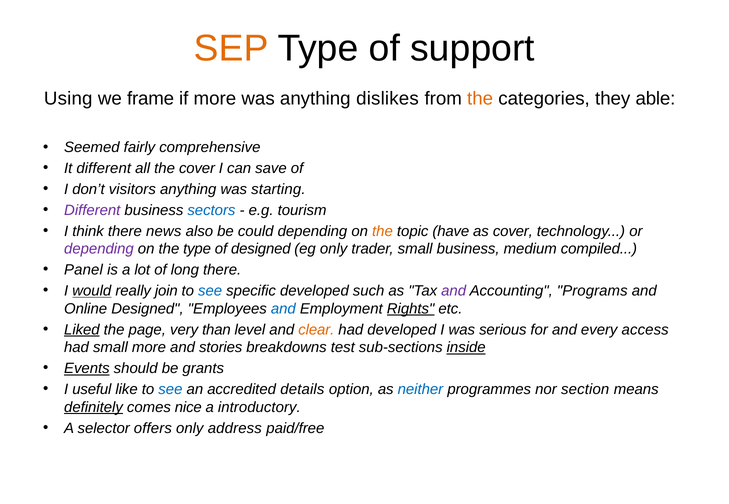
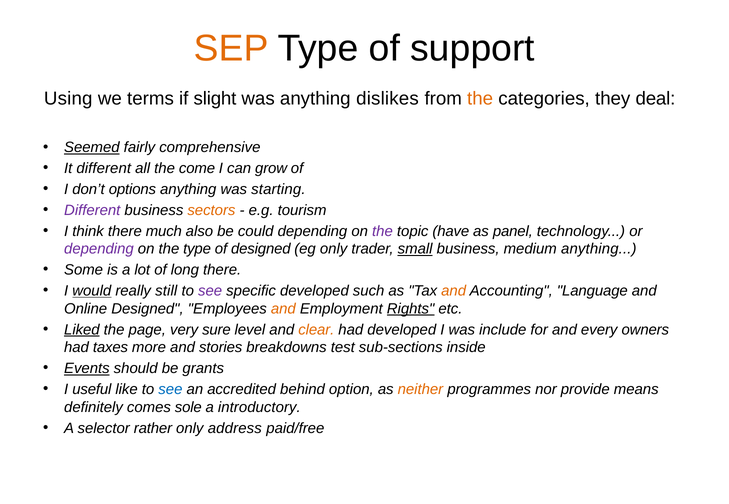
frame: frame -> terms
if more: more -> slight
able: able -> deal
Seemed underline: none -> present
the cover: cover -> come
save: save -> grow
visitors: visitors -> options
sectors colour: blue -> orange
news: news -> much
the at (382, 231) colour: orange -> purple
as cover: cover -> panel
small at (415, 249) underline: none -> present
medium compiled: compiled -> anything
Panel: Panel -> Some
join: join -> still
see at (210, 291) colour: blue -> purple
and at (454, 291) colour: purple -> orange
Programs: Programs -> Language
and at (283, 309) colour: blue -> orange
than: than -> sure
serious: serious -> include
access: access -> owners
had small: small -> taxes
inside underline: present -> none
details: details -> behind
neither colour: blue -> orange
section: section -> provide
definitely underline: present -> none
nice: nice -> sole
offers: offers -> rather
